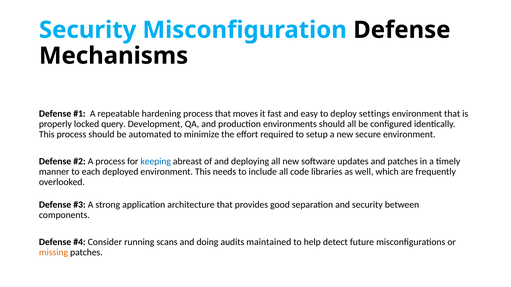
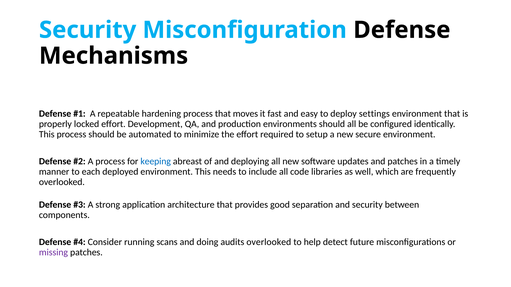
locked query: query -> effort
audits maintained: maintained -> overlooked
missing colour: orange -> purple
